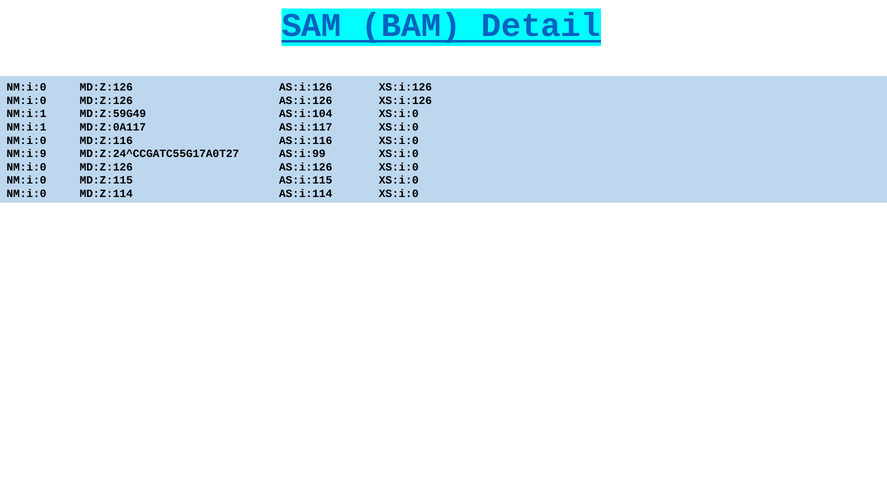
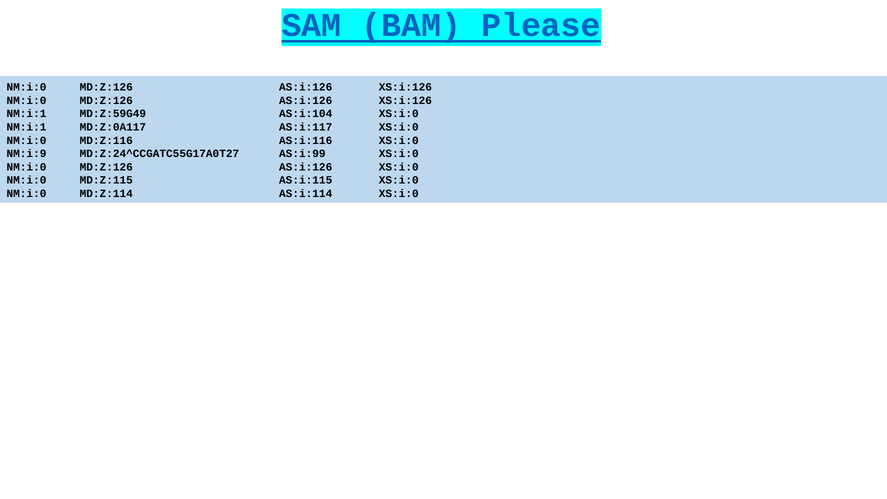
Detail: Detail -> Please
